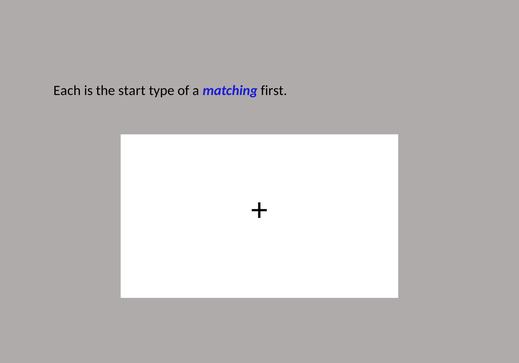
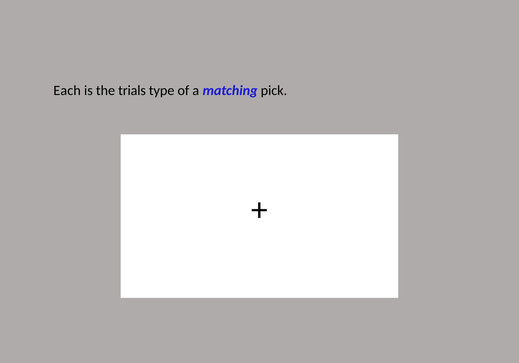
start: start -> trials
first: first -> pick
